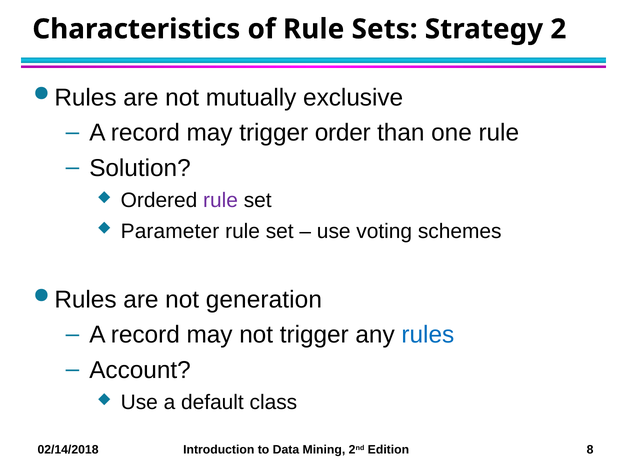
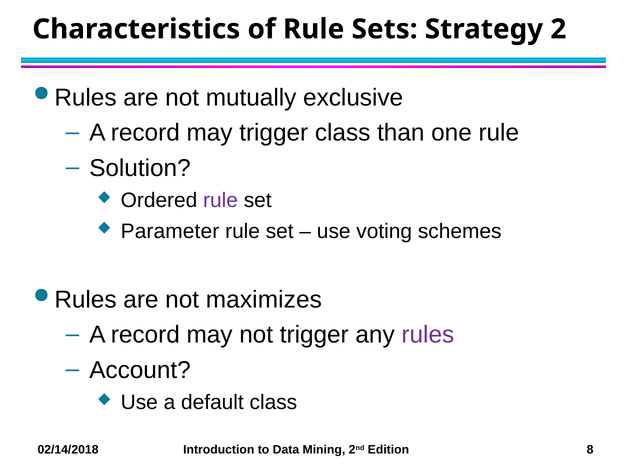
trigger order: order -> class
generation: generation -> maximizes
rules at (428, 335) colour: blue -> purple
